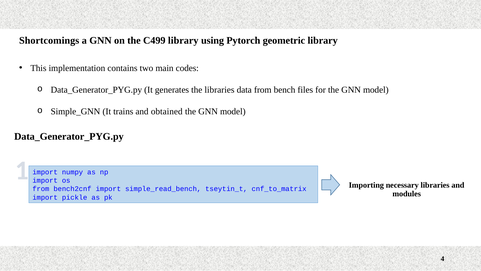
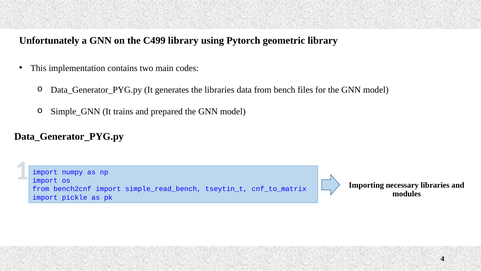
Shortcomings: Shortcomings -> Unfortunately
obtained: obtained -> prepared
